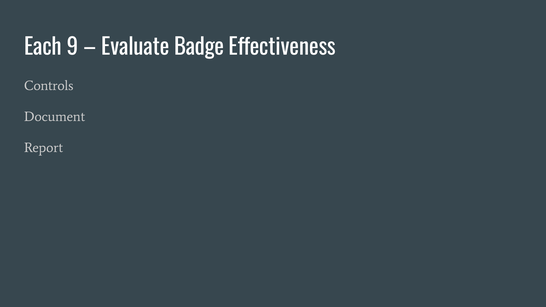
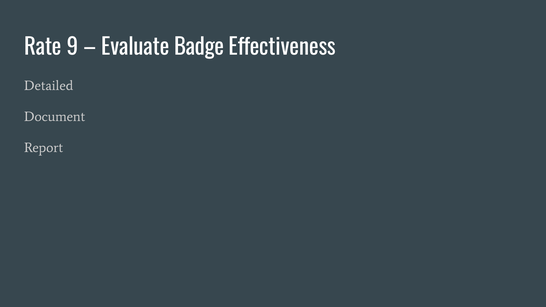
Each: Each -> Rate
Controls: Controls -> Detailed
